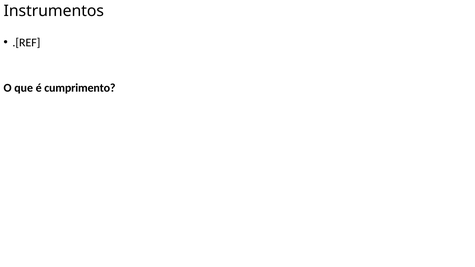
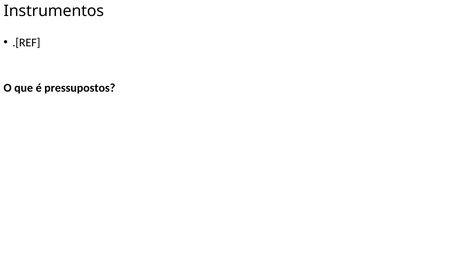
cumprimento: cumprimento -> pressupostos
